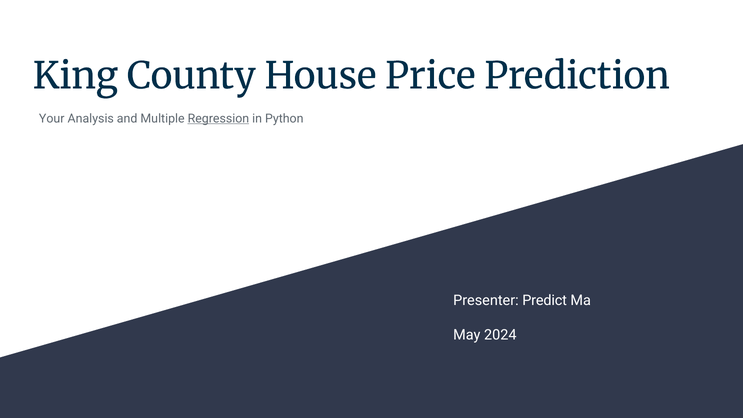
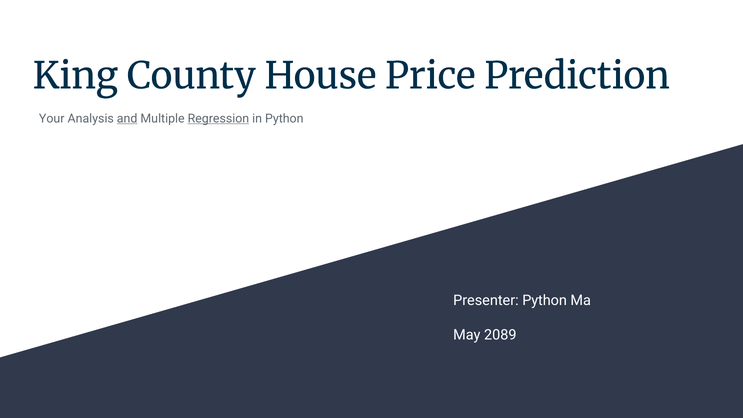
and underline: none -> present
Presenter Predict: Predict -> Python
2024: 2024 -> 2089
